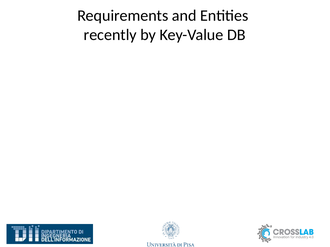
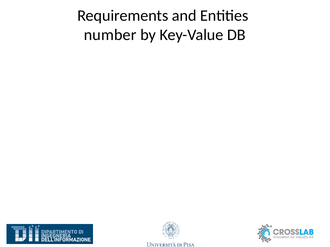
recently: recently -> number
